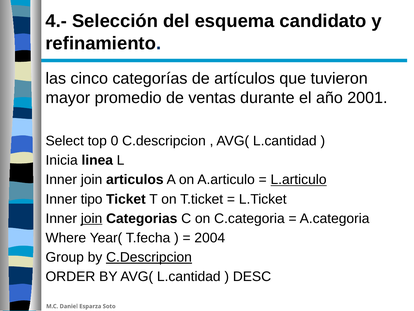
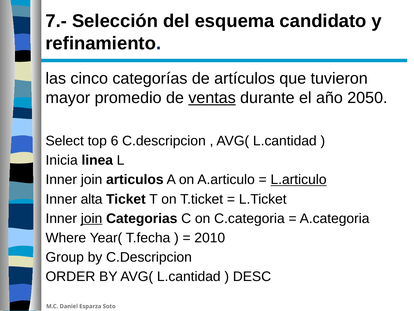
4.-: 4.- -> 7.-
ventas underline: none -> present
2001: 2001 -> 2050
0: 0 -> 6
tipo: tipo -> alta
2004: 2004 -> 2010
C.Descripcion at (149, 257) underline: present -> none
